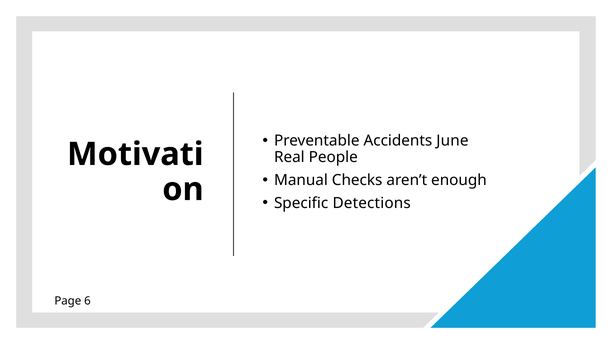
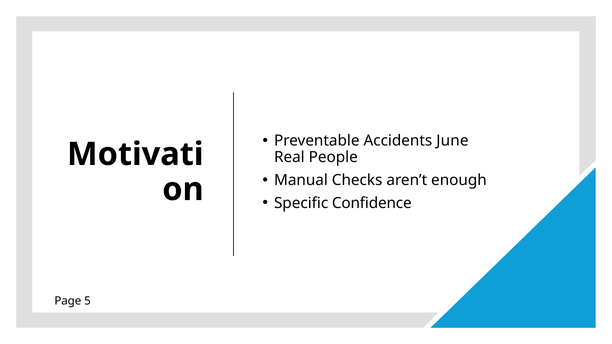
Detections: Detections -> Confidence
6: 6 -> 5
